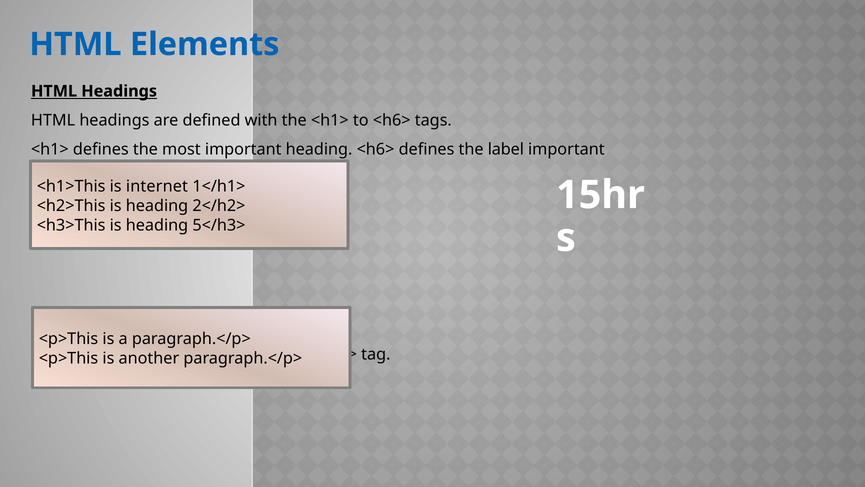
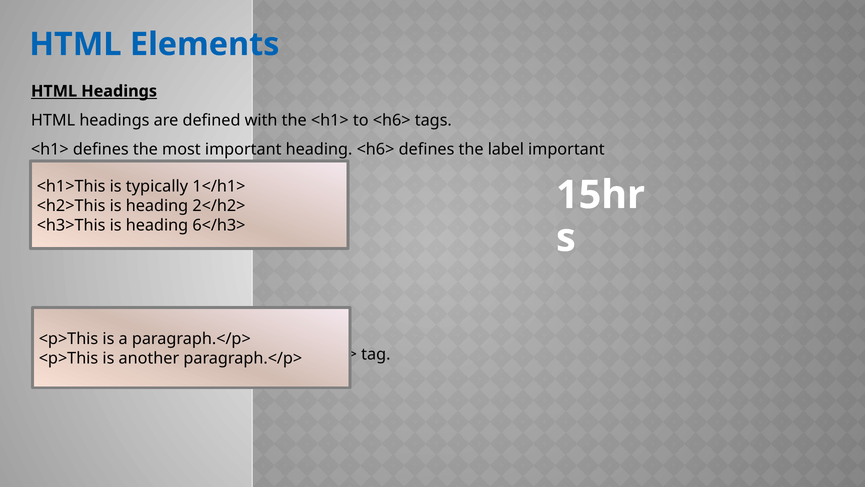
internet: internet -> typically
5</h3>: 5</h3> -> 6</h3>
